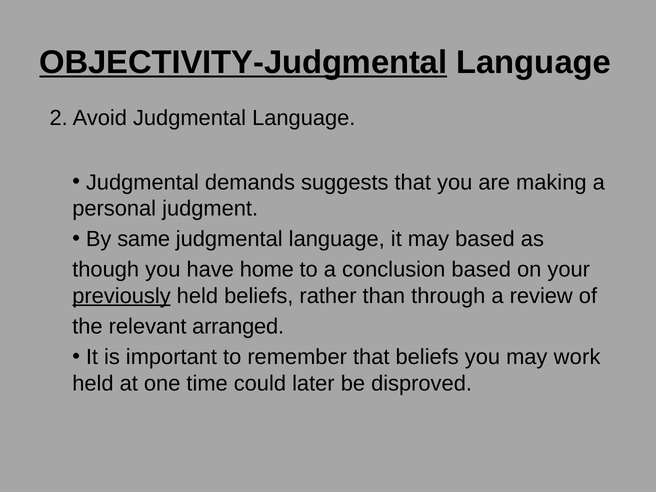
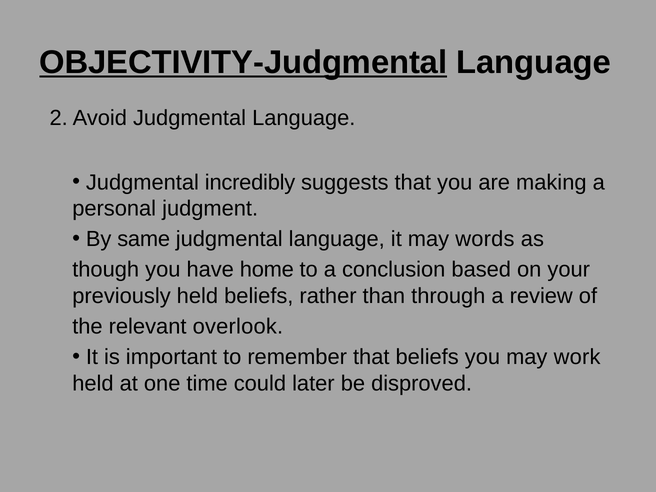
demands: demands -> incredibly
may based: based -> words
previously underline: present -> none
arranged: arranged -> overlook
